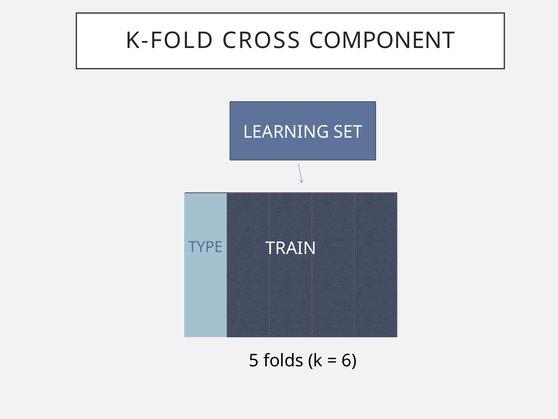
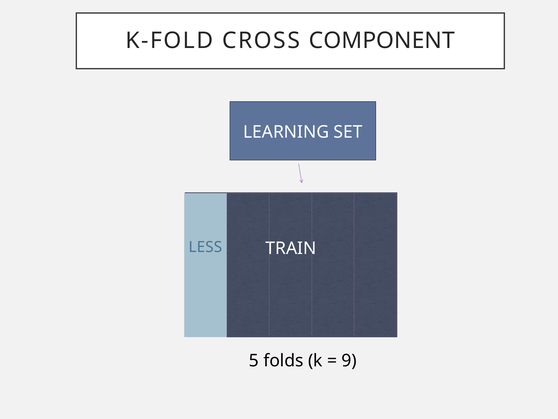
TYPE: TYPE -> LESS
6: 6 -> 9
